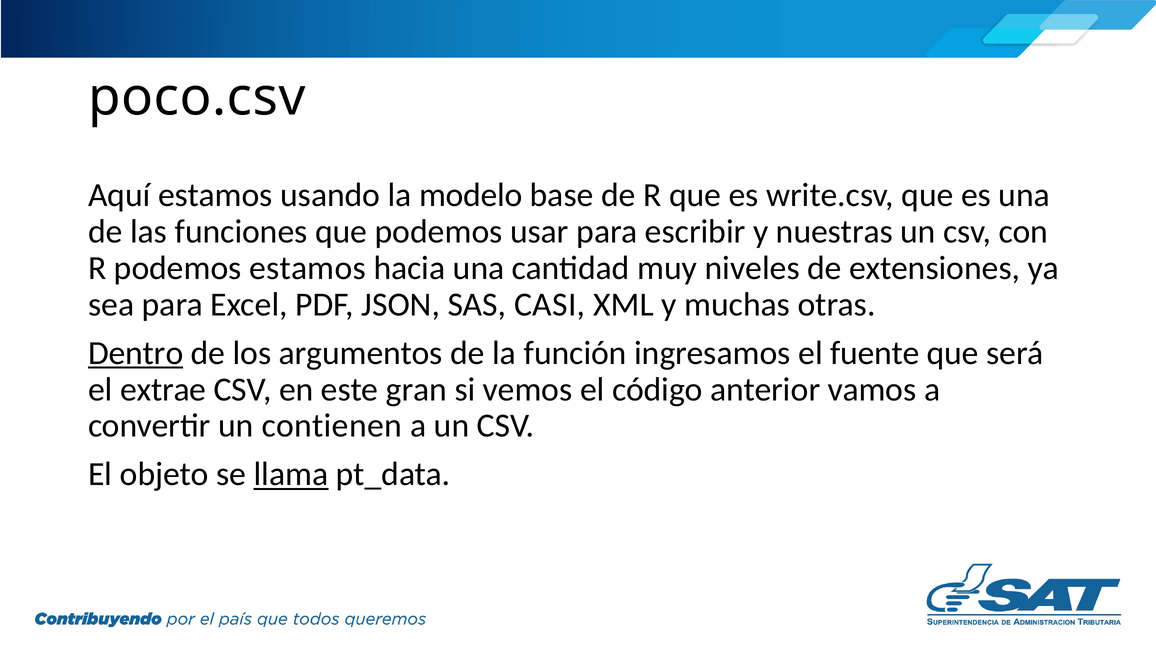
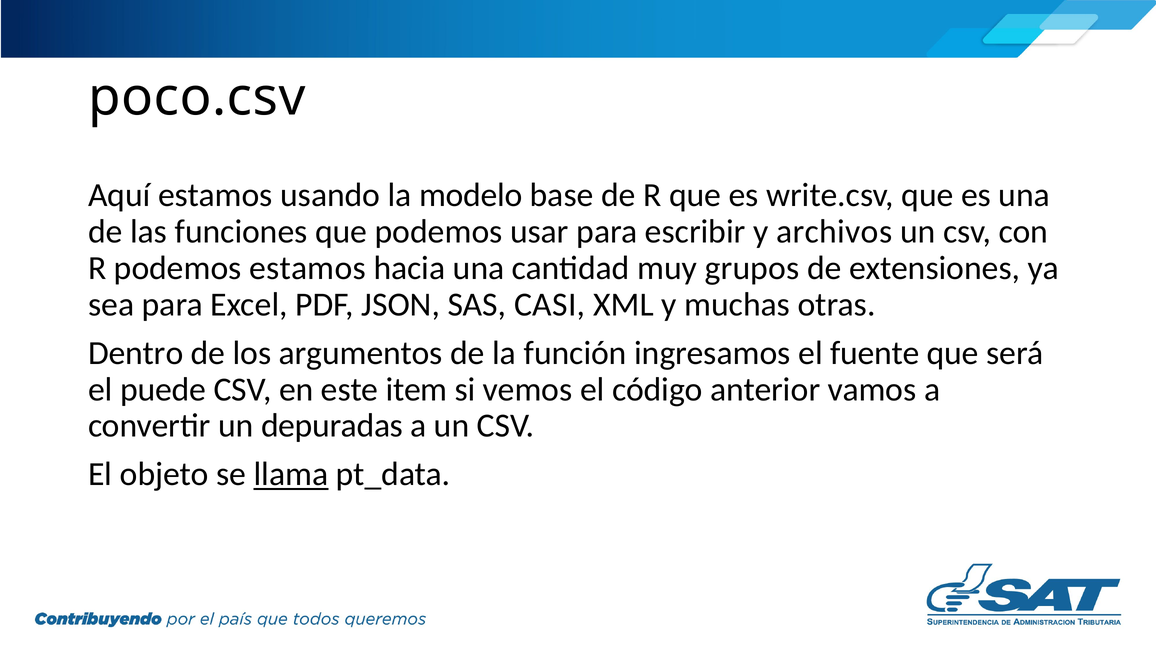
nuestras: nuestras -> archivos
niveles: niveles -> grupos
Dentro underline: present -> none
extrae: extrae -> puede
gran: gran -> item
contienen: contienen -> depuradas
